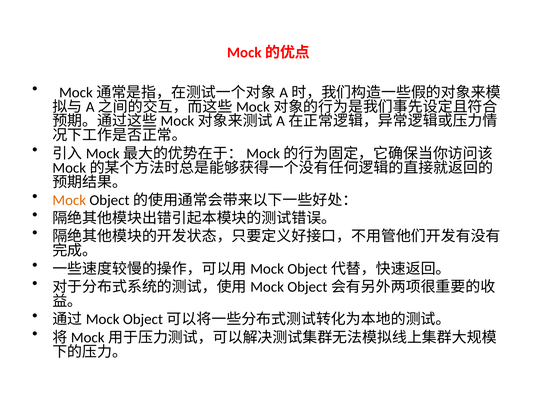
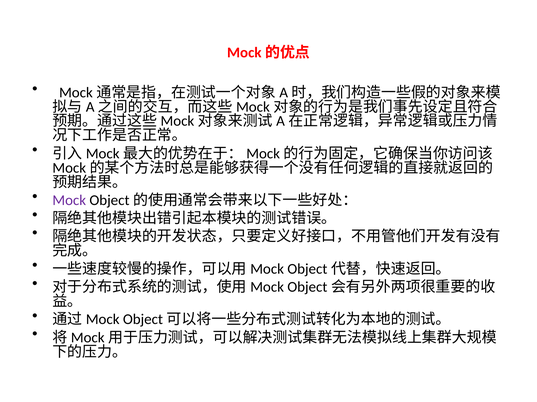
Mock colour: orange -> purple
